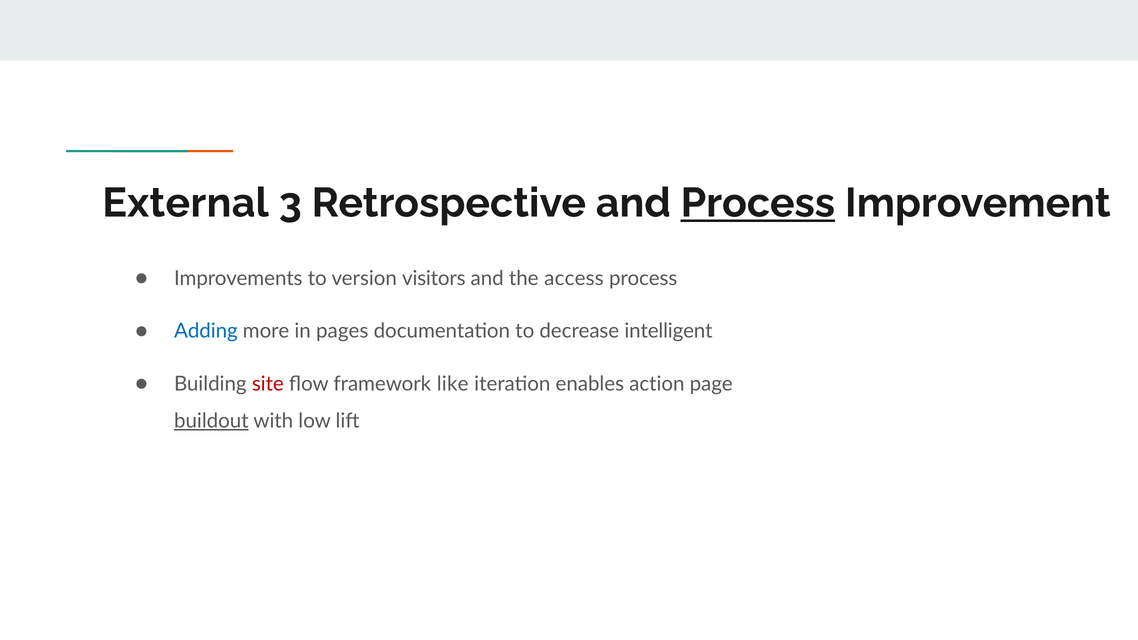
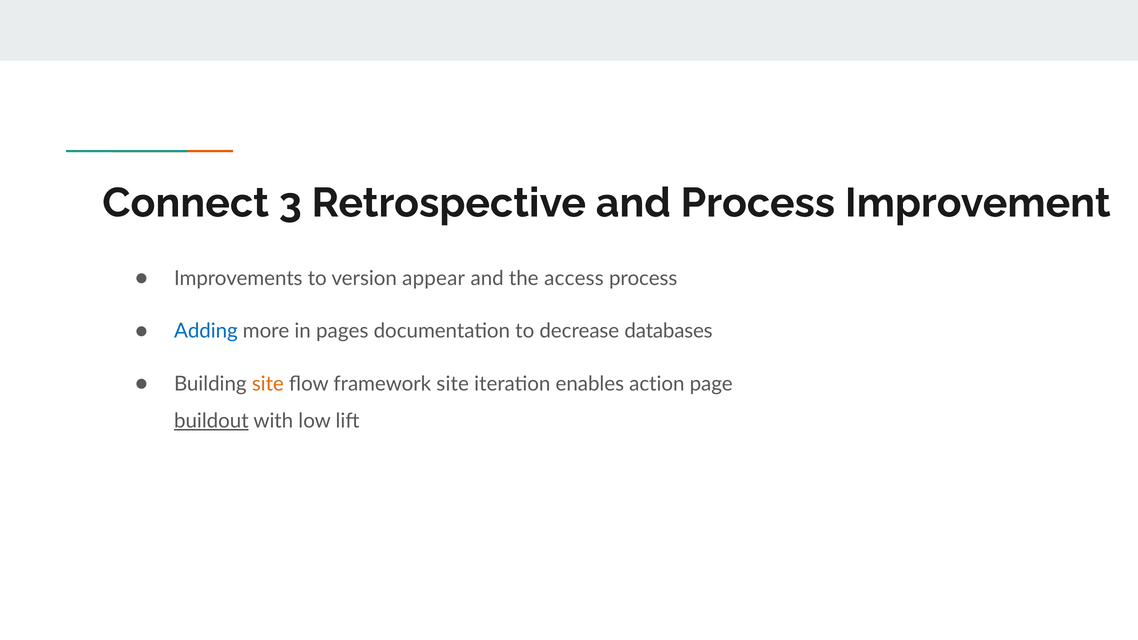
External: External -> Connect
Process at (758, 203) underline: present -> none
visitors: visitors -> appear
intelligent: intelligent -> databases
site at (268, 384) colour: red -> orange
framework like: like -> site
